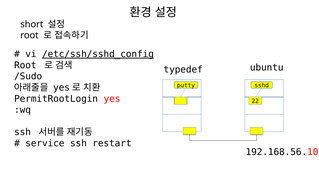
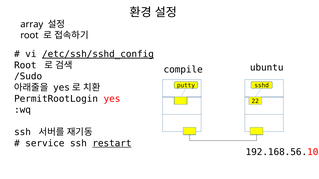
short: short -> array
typedef: typedef -> compile
restart underline: none -> present
